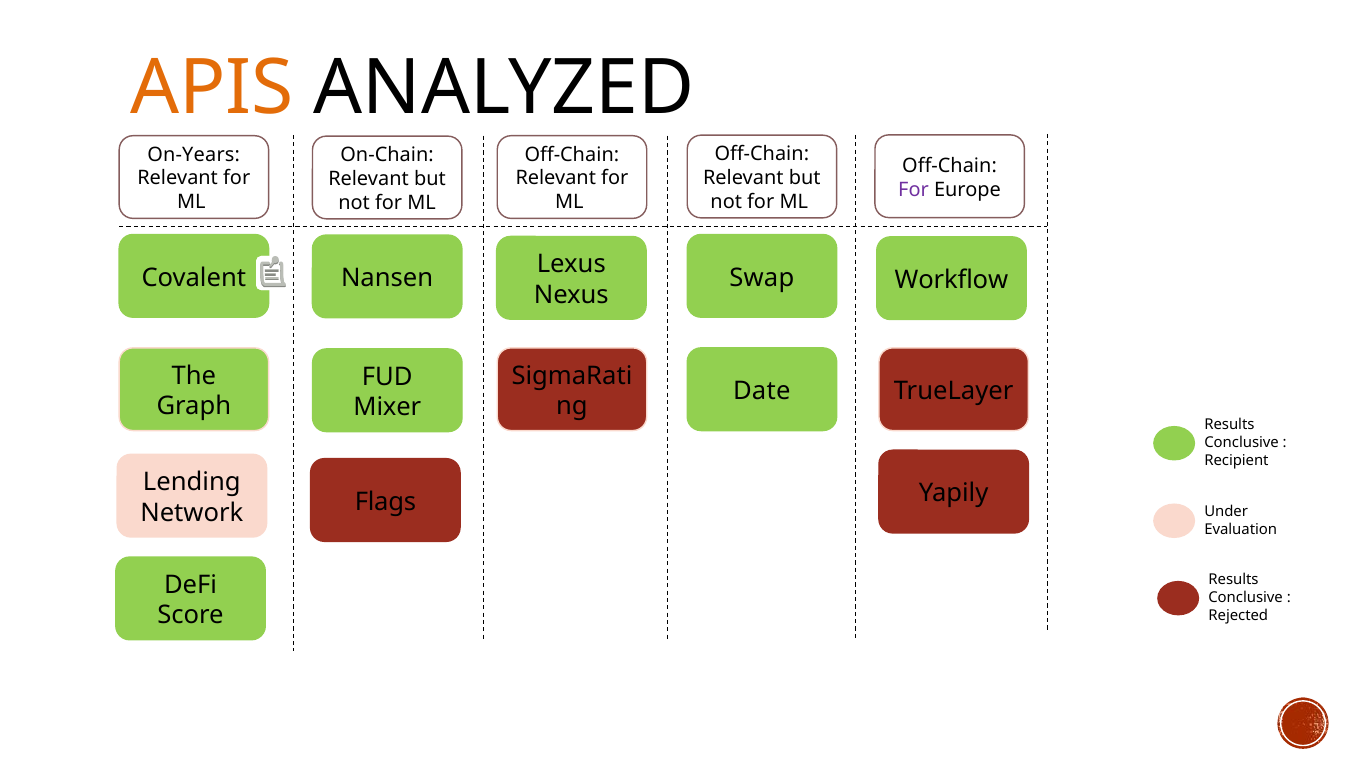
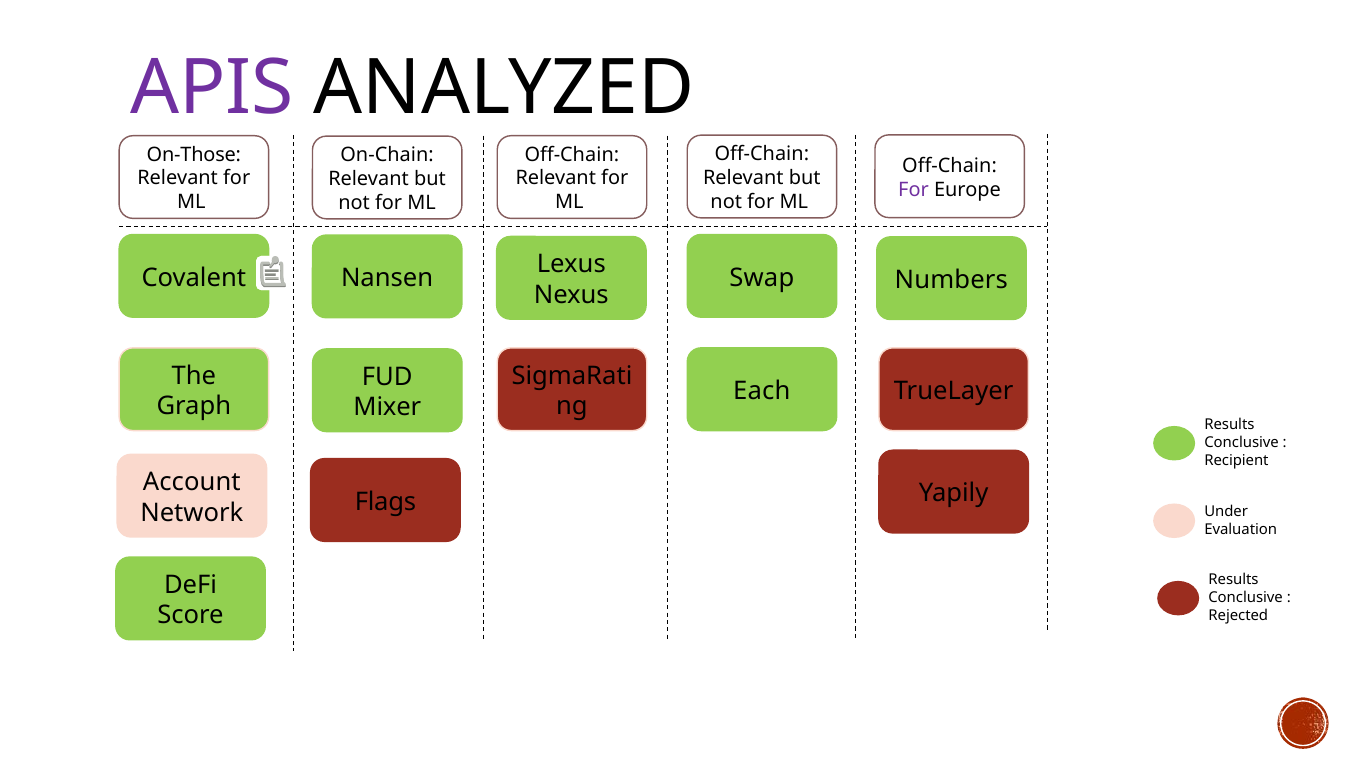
APIS colour: orange -> purple
On-Years: On-Years -> On-Those
Workflow: Workflow -> Numbers
Date: Date -> Each
Lending: Lending -> Account
